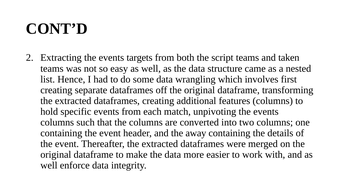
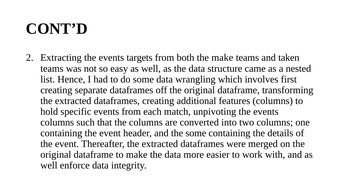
the script: script -> make
the away: away -> some
